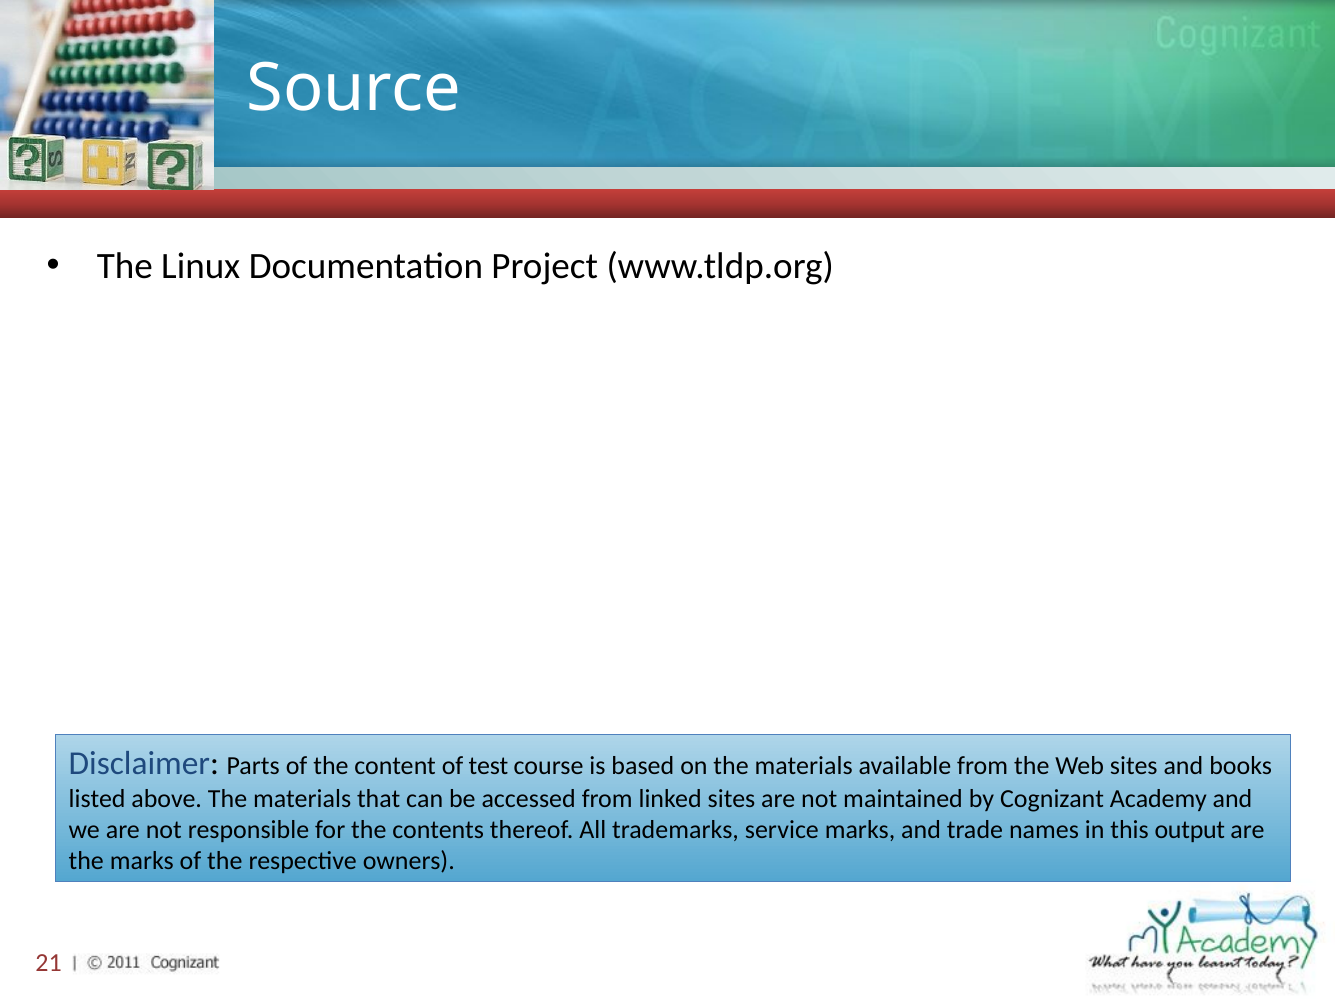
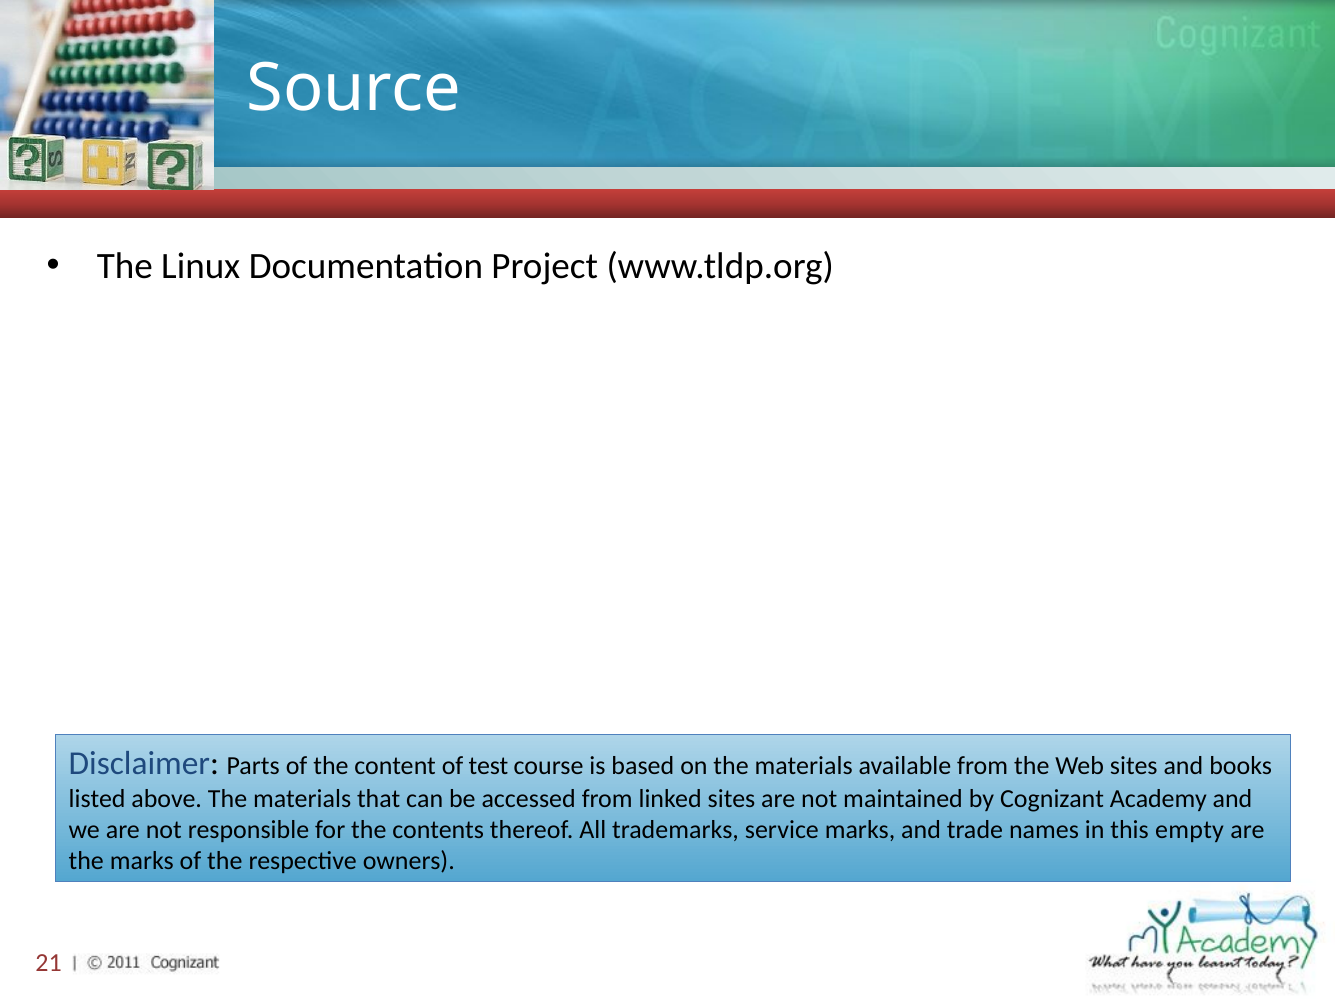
output: output -> empty
